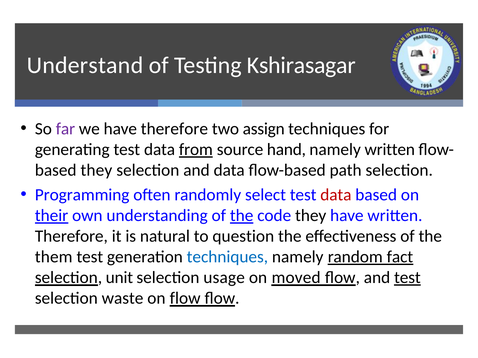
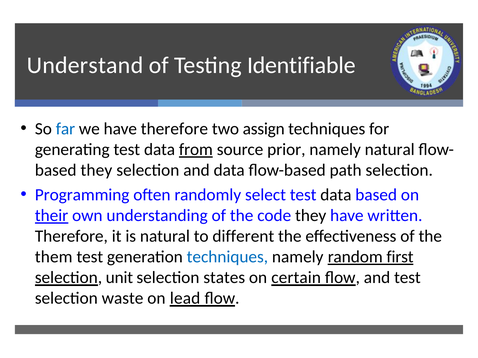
Kshirasagar: Kshirasagar -> Identifiable
far colour: purple -> blue
hand: hand -> prior
namely written: written -> natural
data at (336, 195) colour: red -> black
the at (242, 216) underline: present -> none
question: question -> different
fact: fact -> first
usage: usage -> states
moved: moved -> certain
test at (407, 278) underline: present -> none
on flow: flow -> lead
